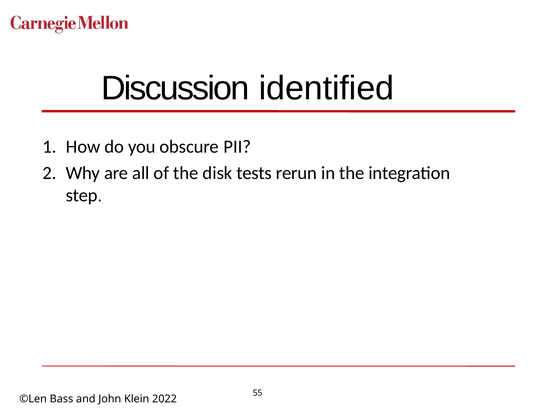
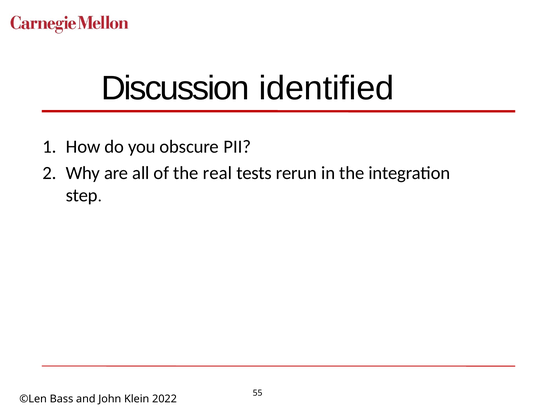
disk: disk -> real
